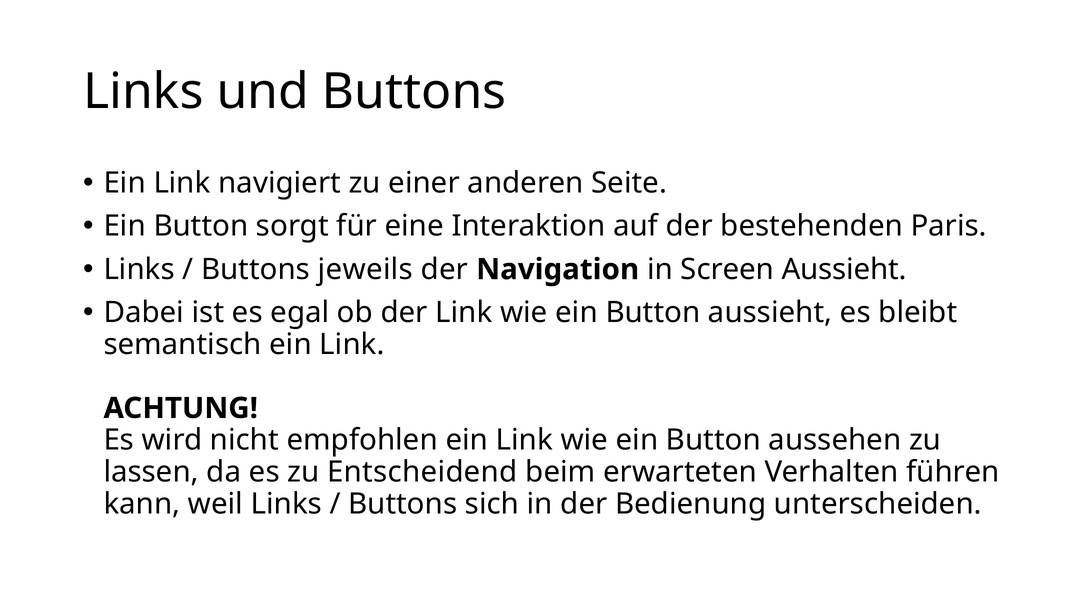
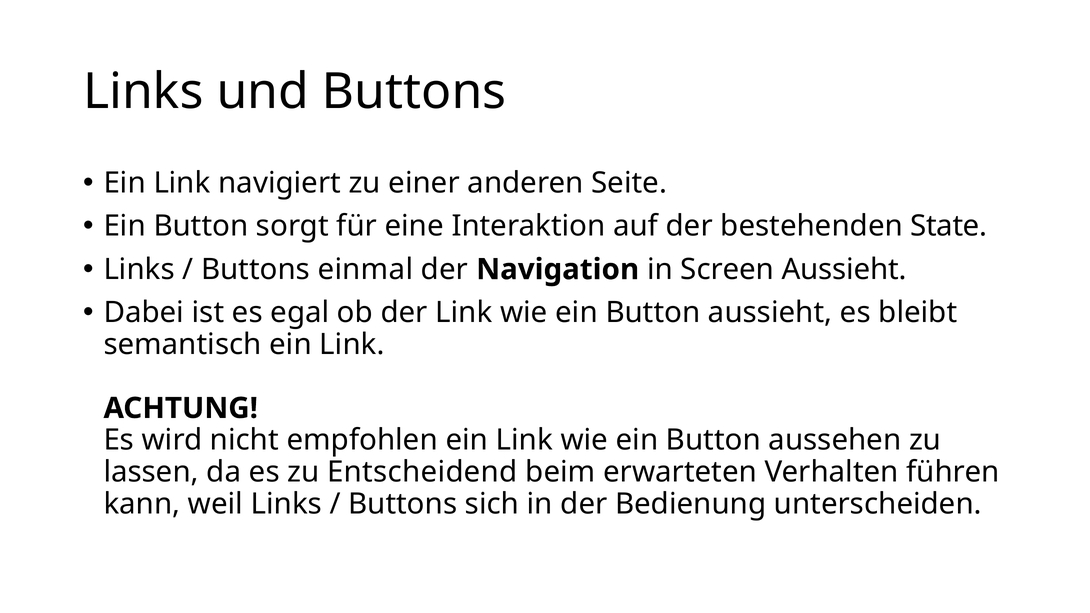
Paris: Paris -> State
jeweils: jeweils -> einmal
